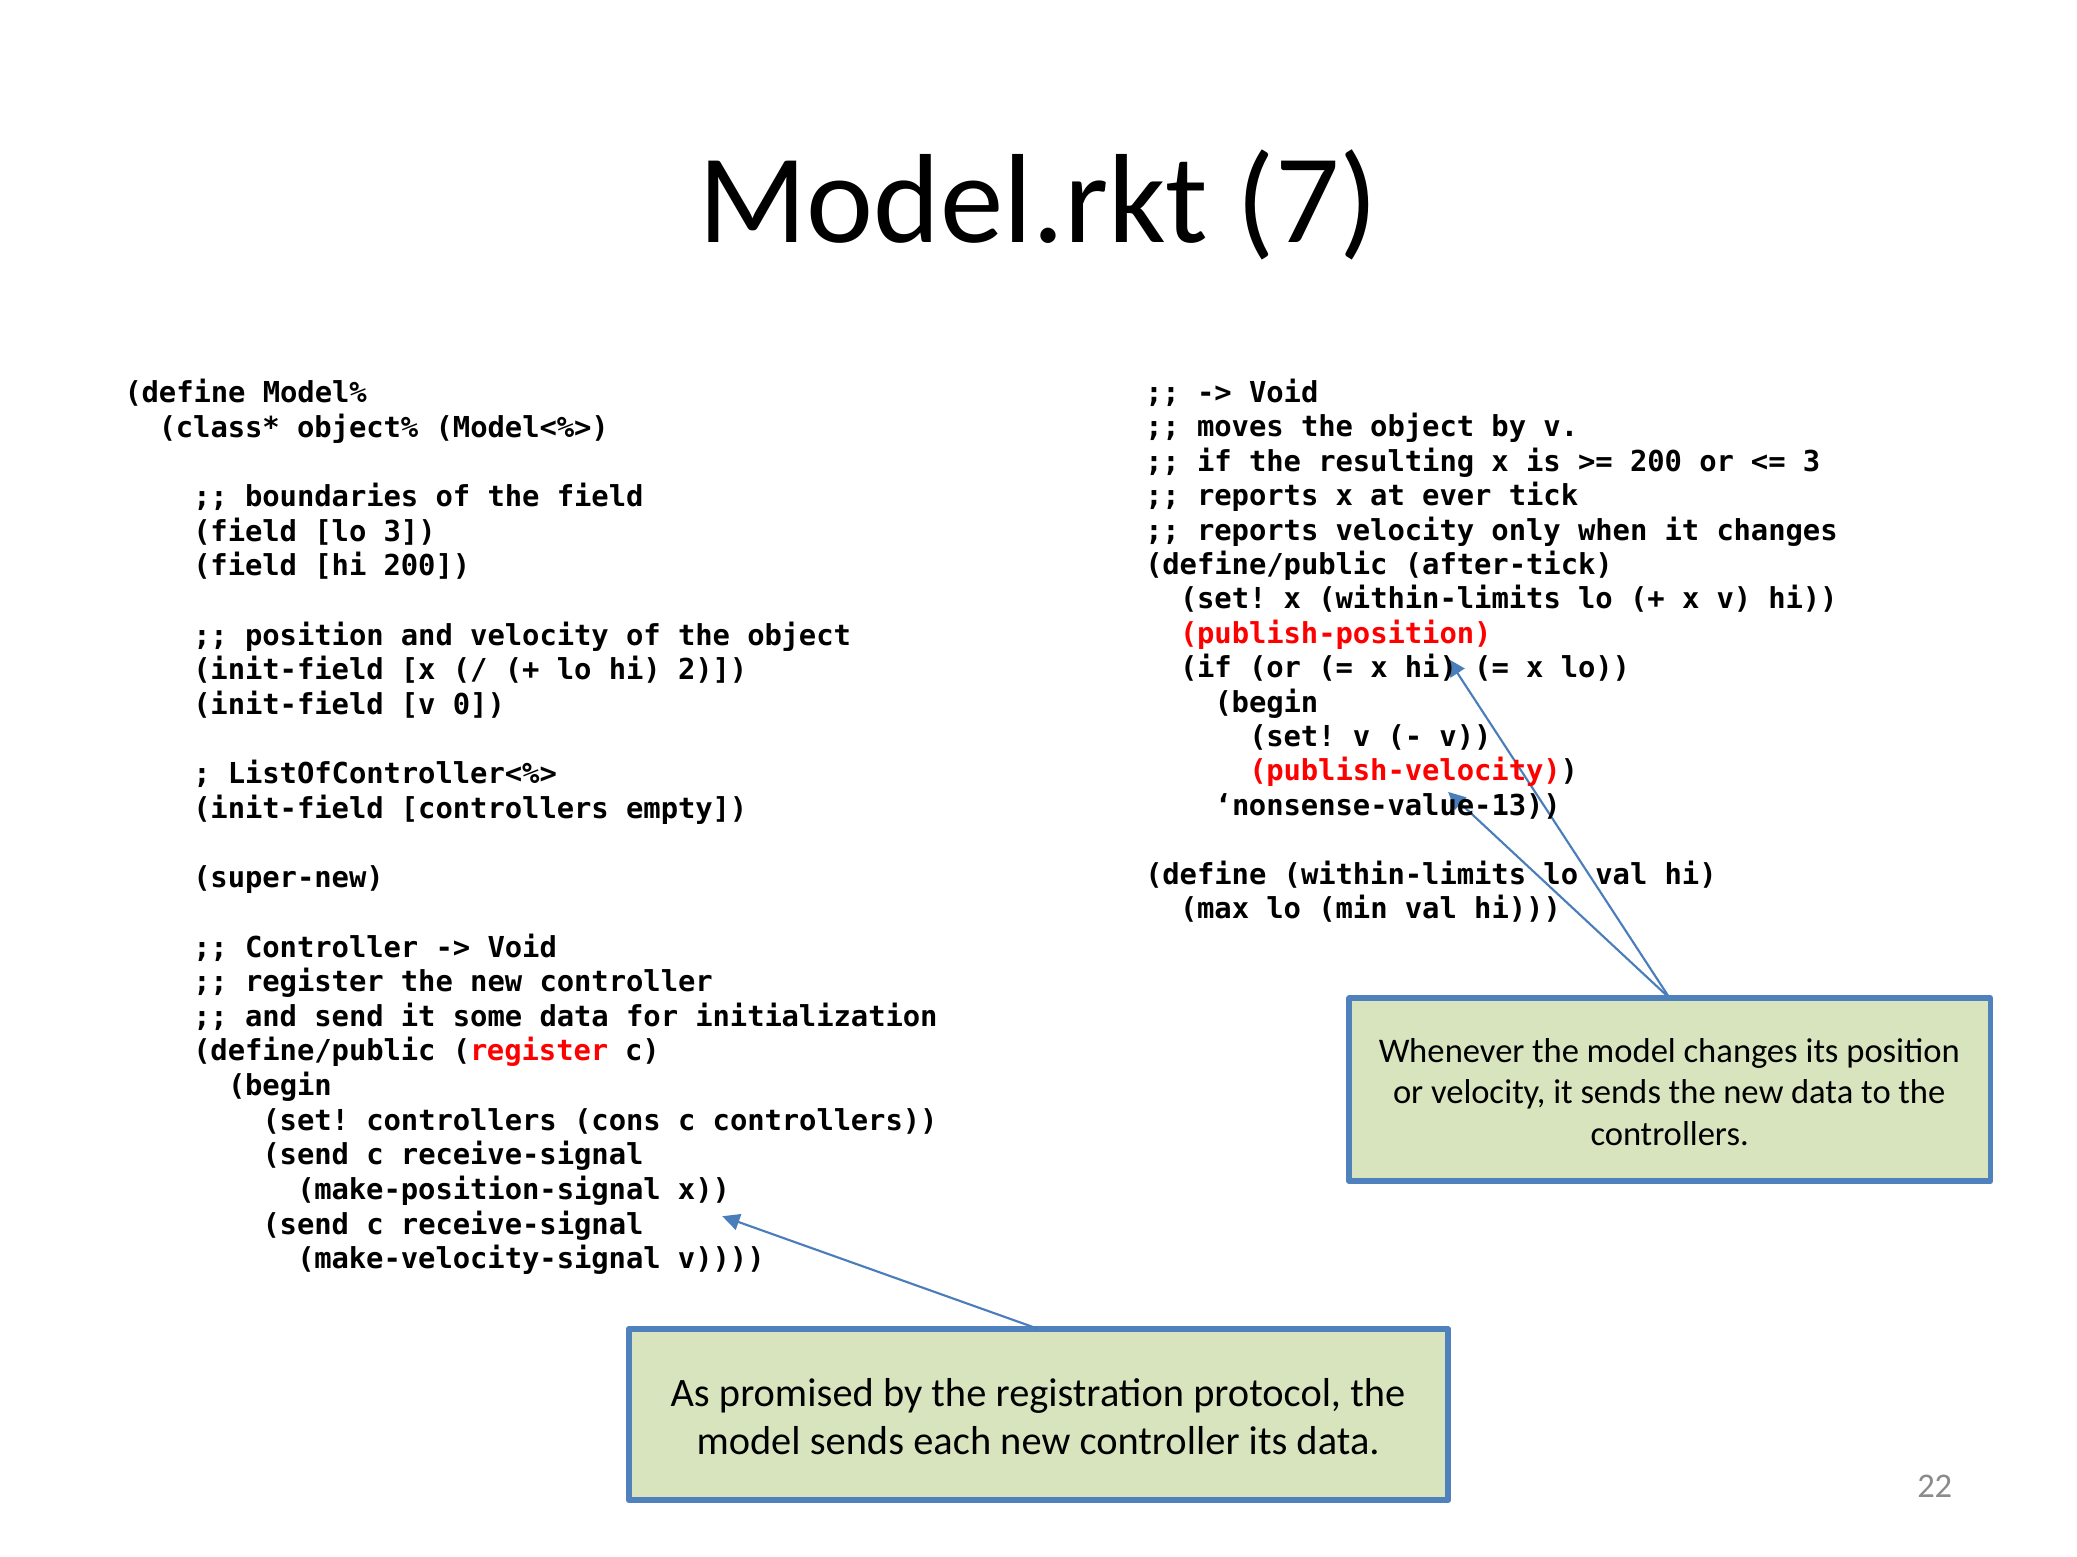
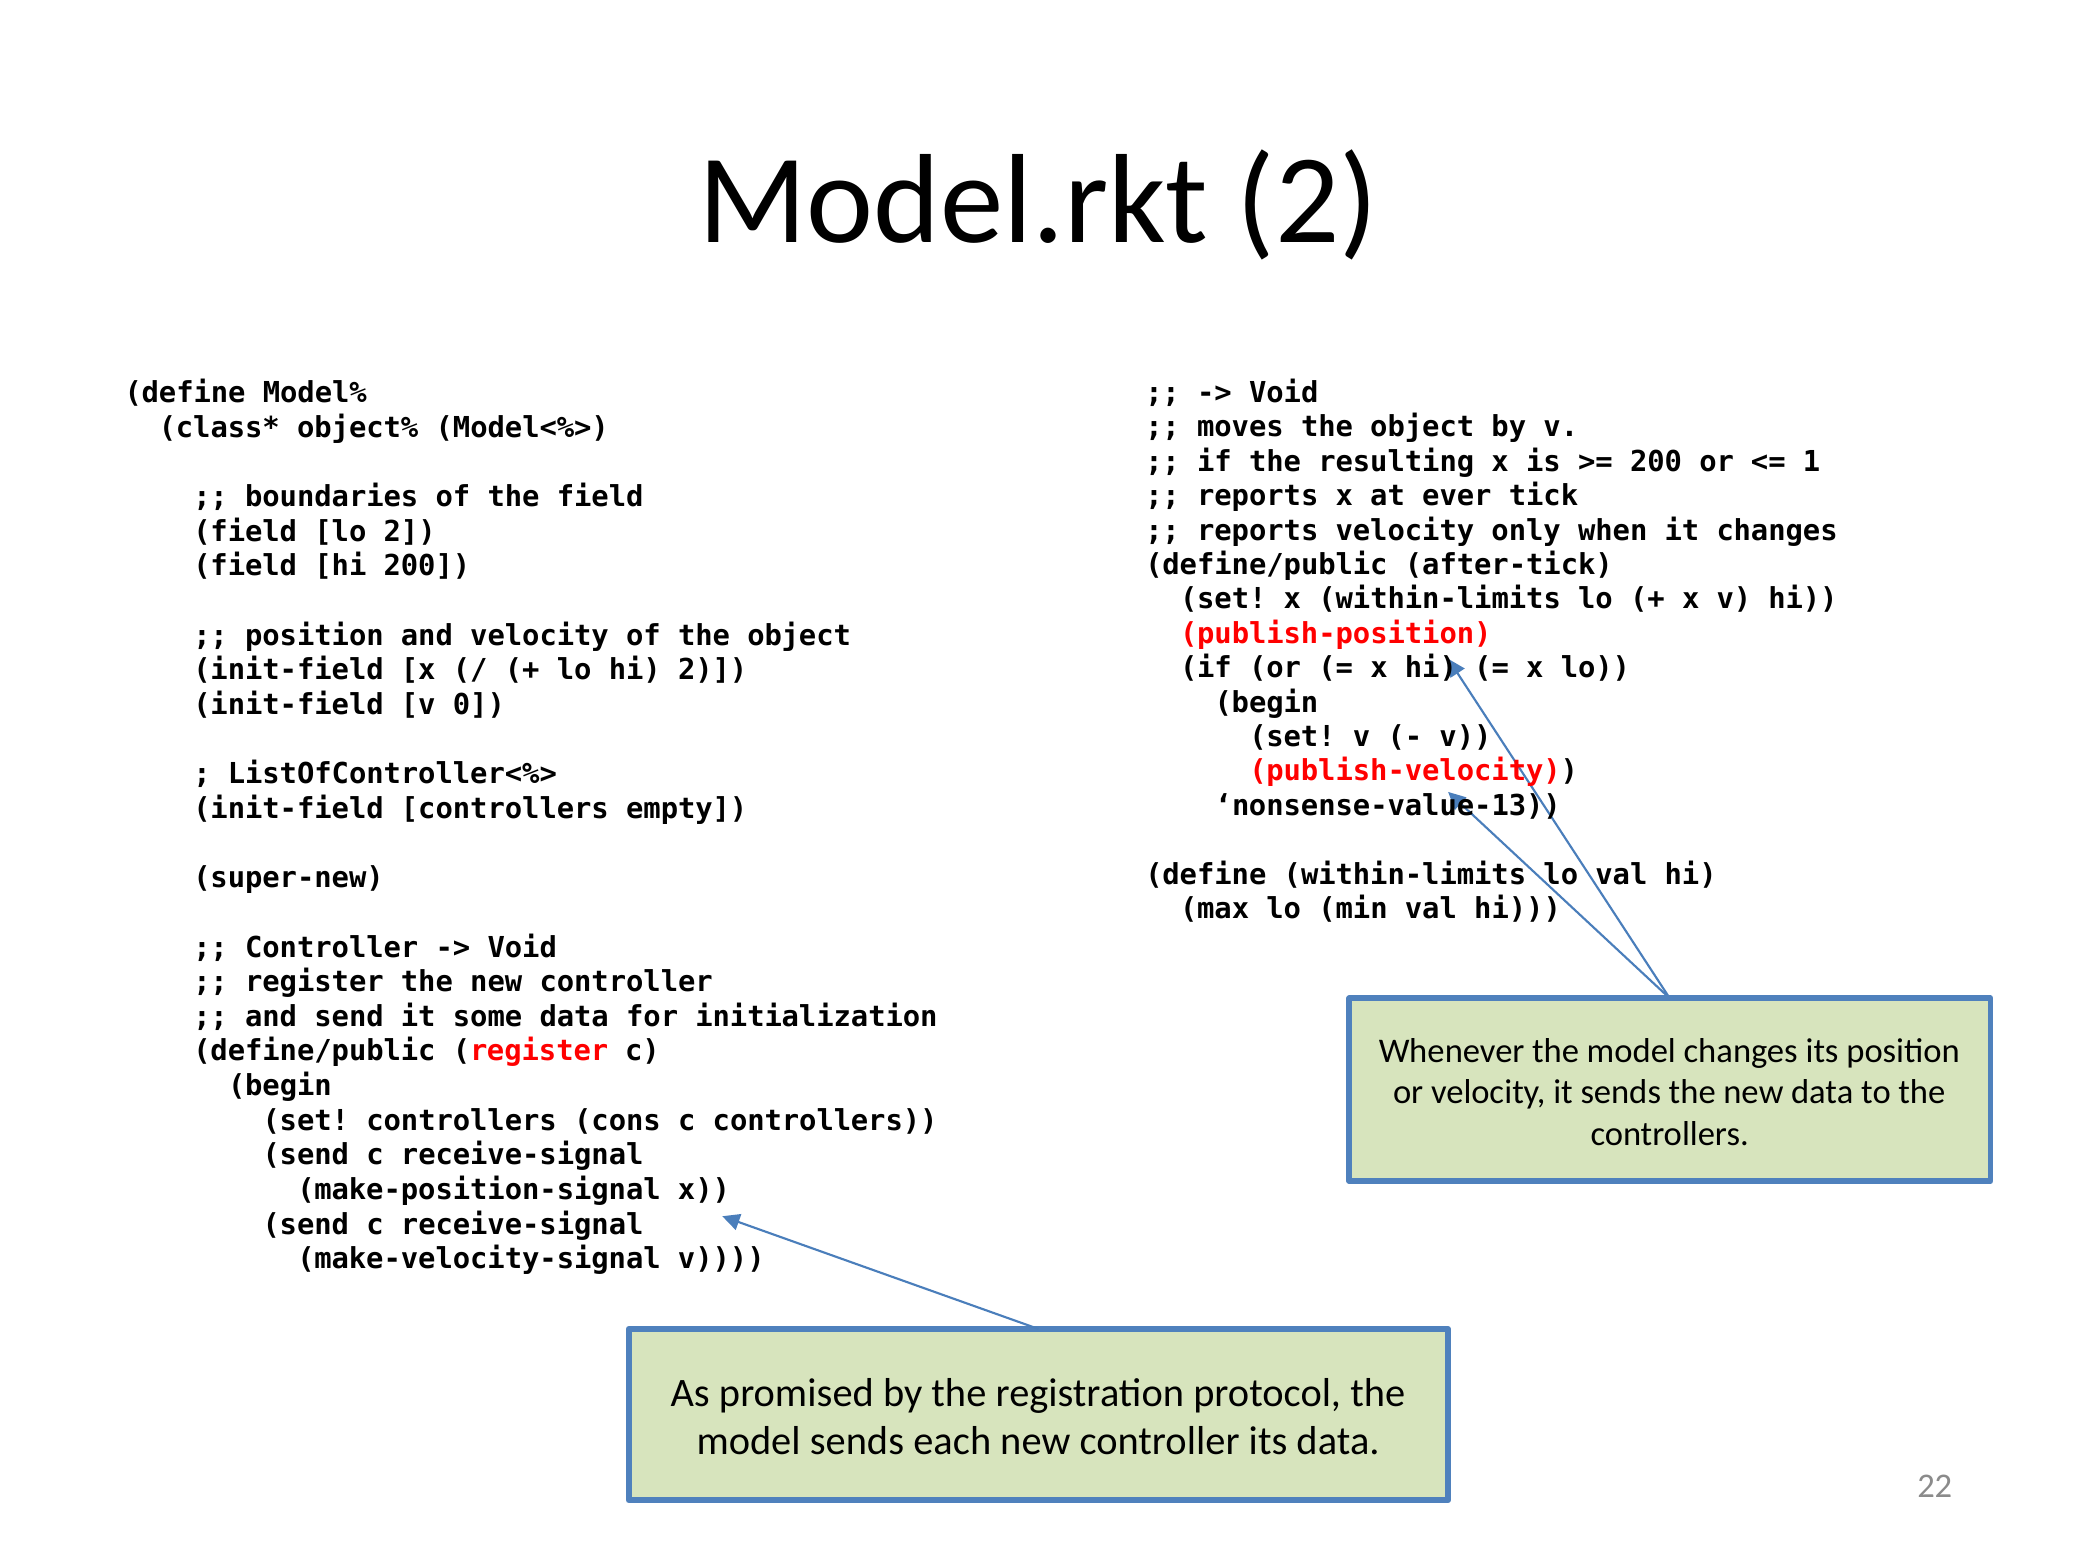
Model.rkt 7: 7 -> 2
3 at (1812, 462): 3 -> 1
lo 3: 3 -> 2
